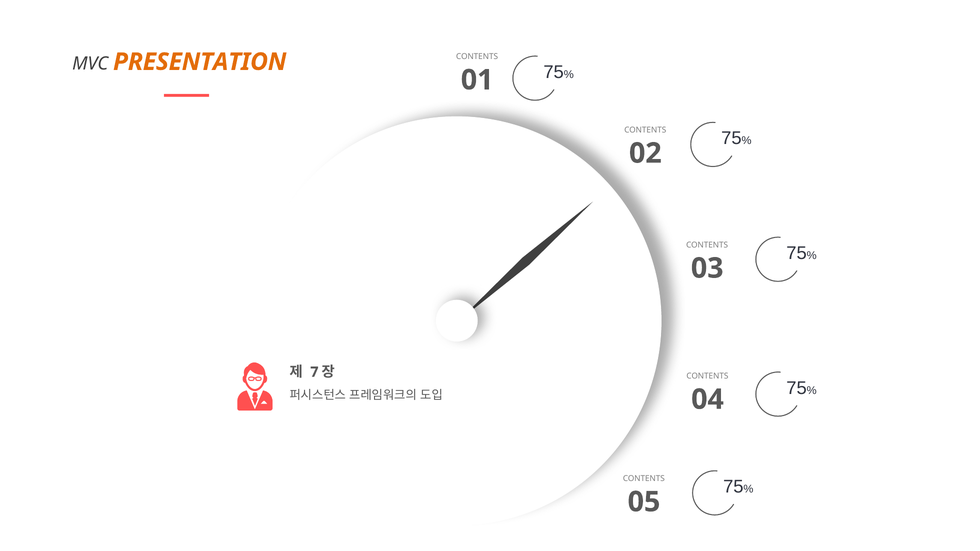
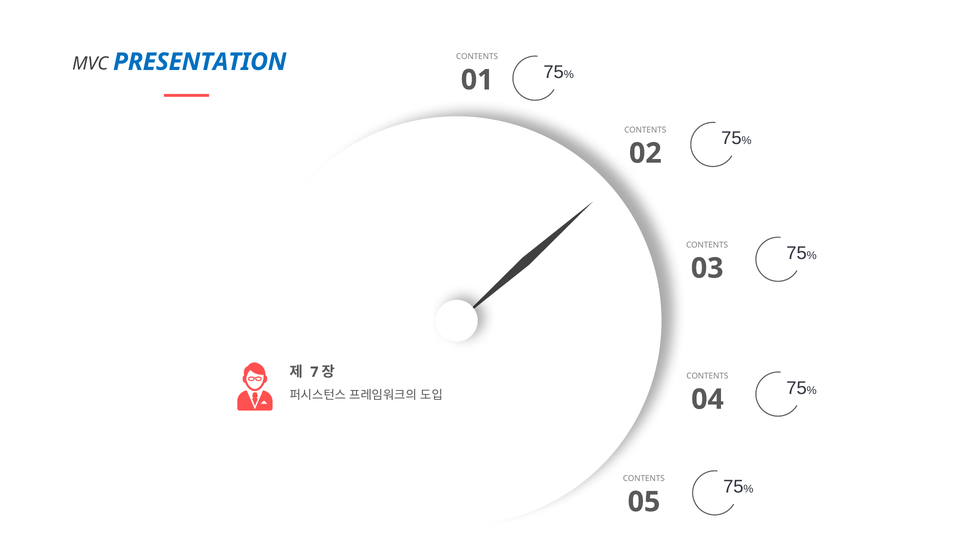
PRESENTATION colour: orange -> blue
